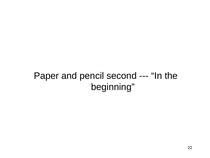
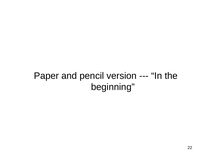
second: second -> version
